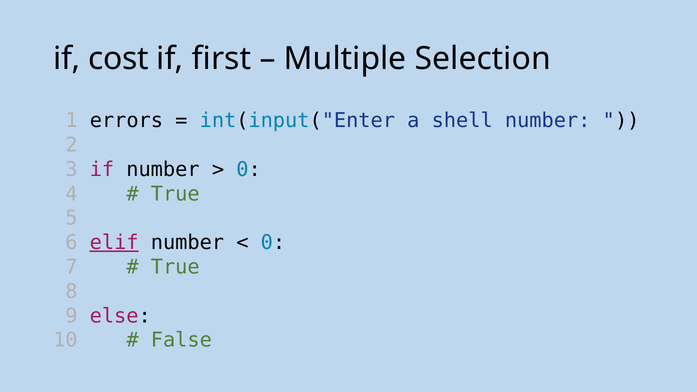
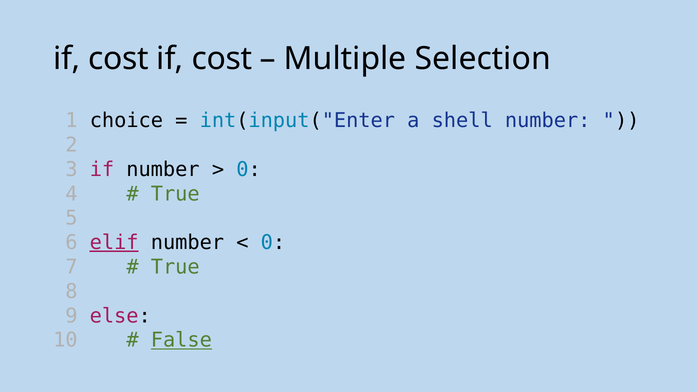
first at (222, 59): first -> cost
errors: errors -> choice
False underline: none -> present
